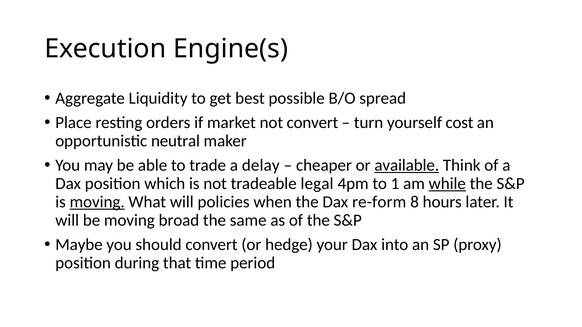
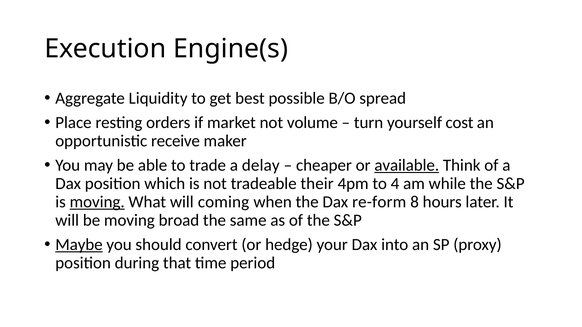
not convert: convert -> volume
neutral: neutral -> receive
legal: legal -> their
1: 1 -> 4
while underline: present -> none
policies: policies -> coming
Maybe underline: none -> present
